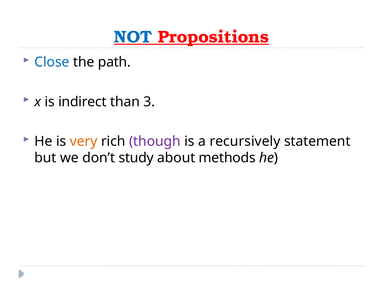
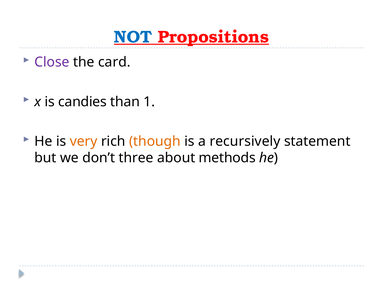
Close colour: blue -> purple
path: path -> card
indirect: indirect -> candies
3: 3 -> 1
though colour: purple -> orange
study: study -> three
